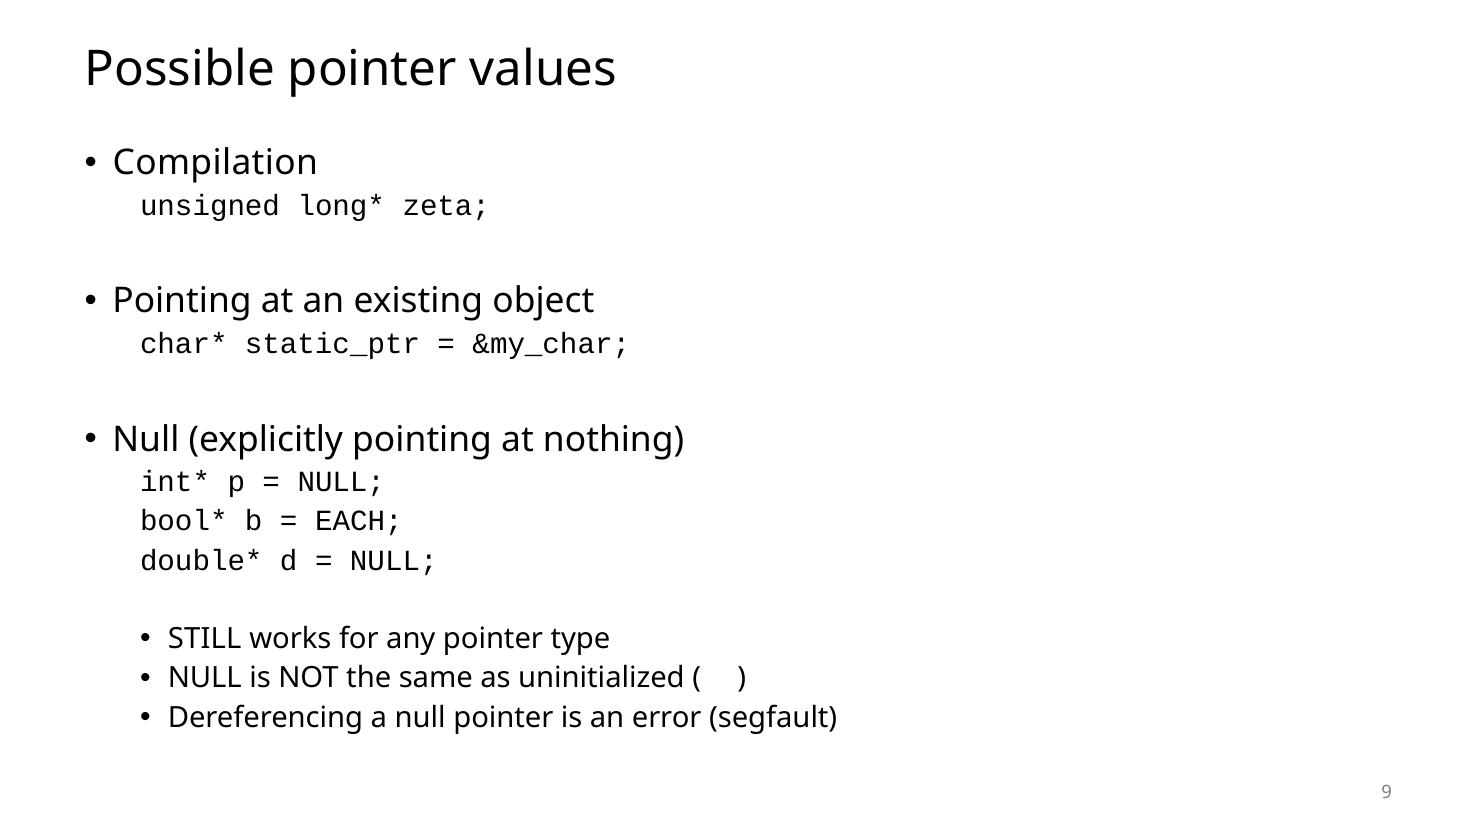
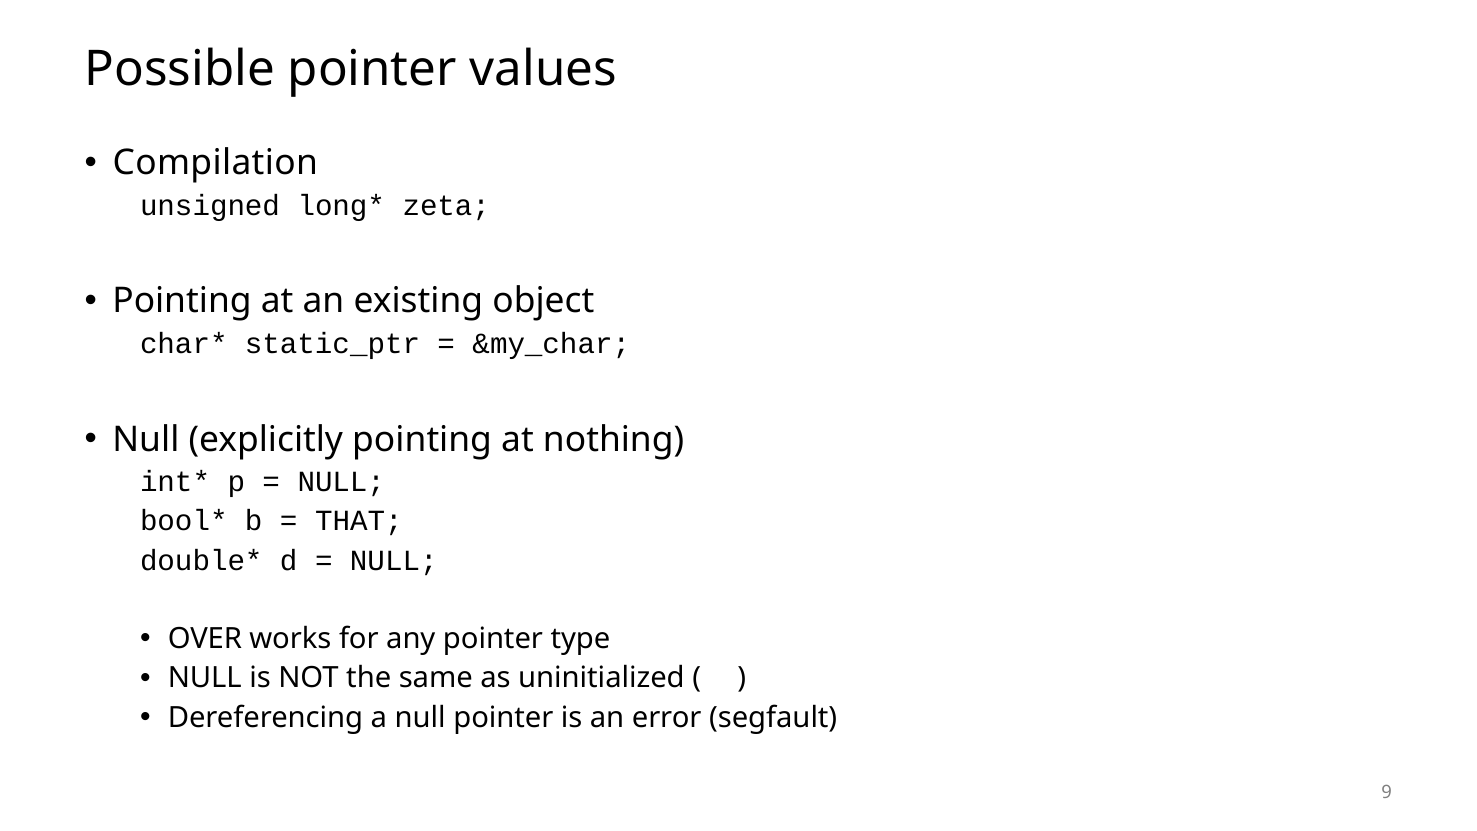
EACH: EACH -> THAT
STILL: STILL -> OVER
